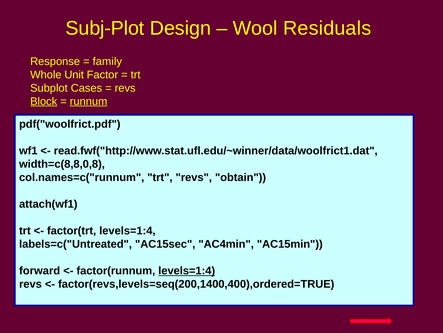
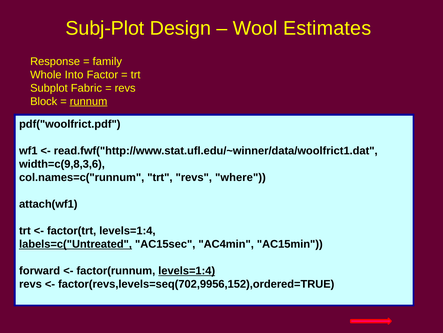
Residuals: Residuals -> Estimates
Unit: Unit -> Into
Cases: Cases -> Fabric
Block underline: present -> none
width=c(8,8,0,8: width=c(8,8,0,8 -> width=c(9,8,3,6
obtain: obtain -> where
labels=c("Untreated underline: none -> present
factor(revs,levels=seq(200,1400,400),ordered=TRUE: factor(revs,levels=seq(200,1400,400),ordered=TRUE -> factor(revs,levels=seq(702,9956,152),ordered=TRUE
